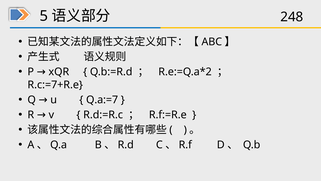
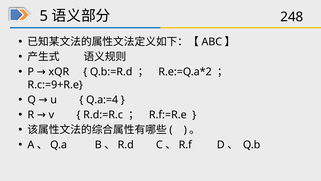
R.c:=7+R.e: R.c:=7+R.e -> R.c:=9+R.e
Q.a:=7: Q.a:=7 -> Q.a:=4
